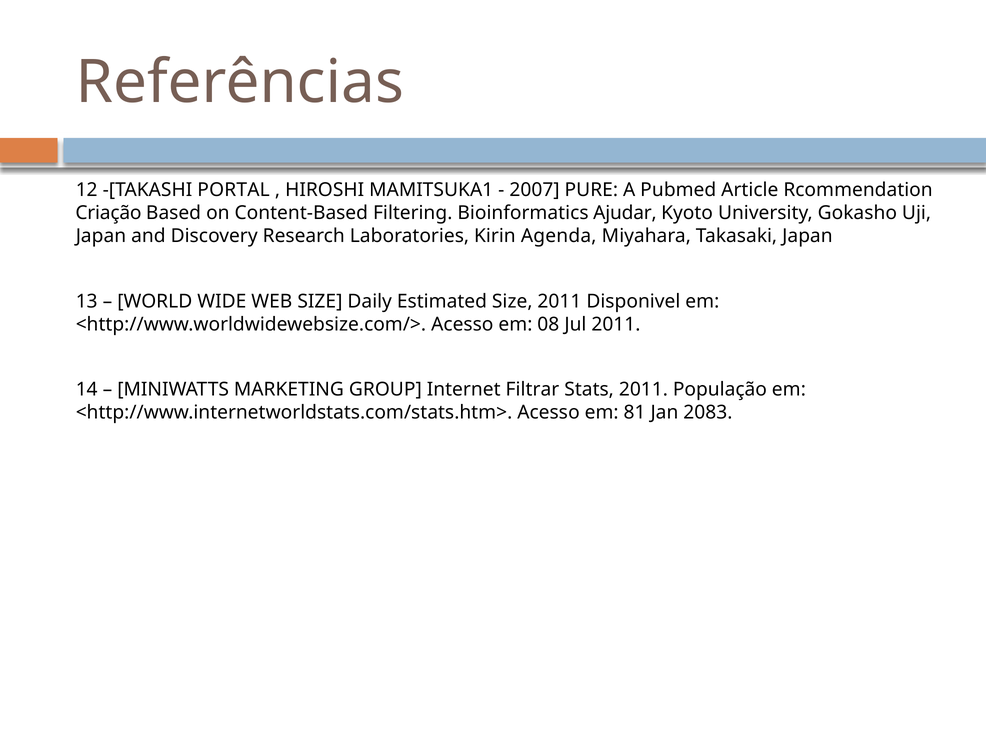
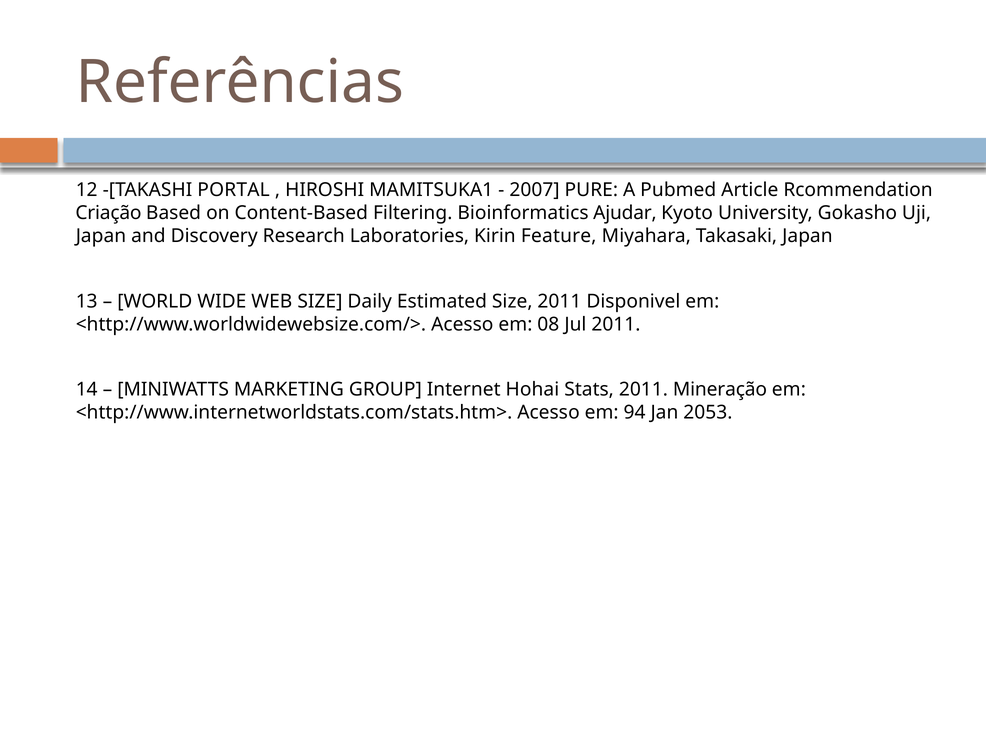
Agenda: Agenda -> Feature
Filtrar: Filtrar -> Hohai
População: População -> Mineração
81: 81 -> 94
2083: 2083 -> 2053
